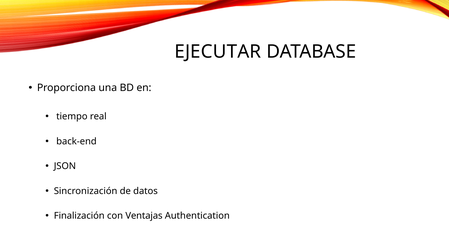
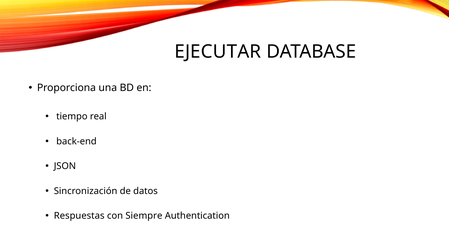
Finalización: Finalización -> Respuestas
Ventajas: Ventajas -> Siempre
